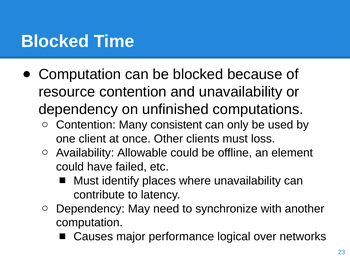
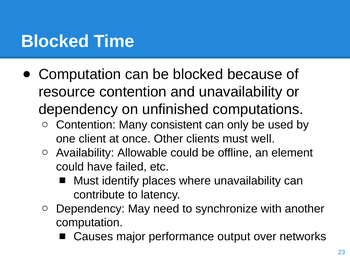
loss: loss -> well
logical: logical -> output
